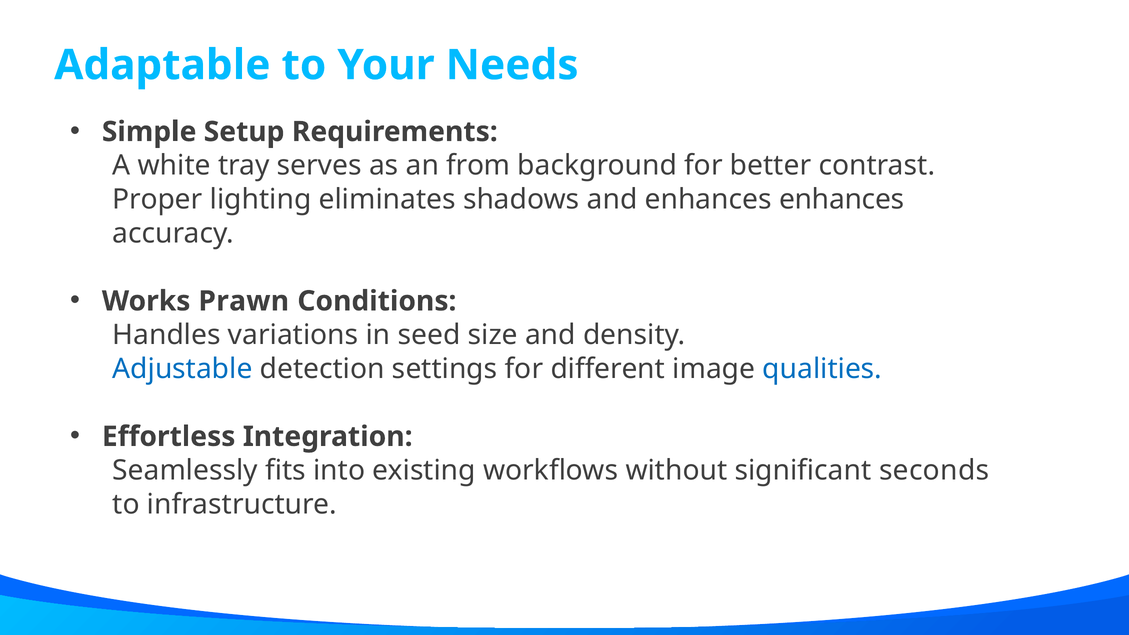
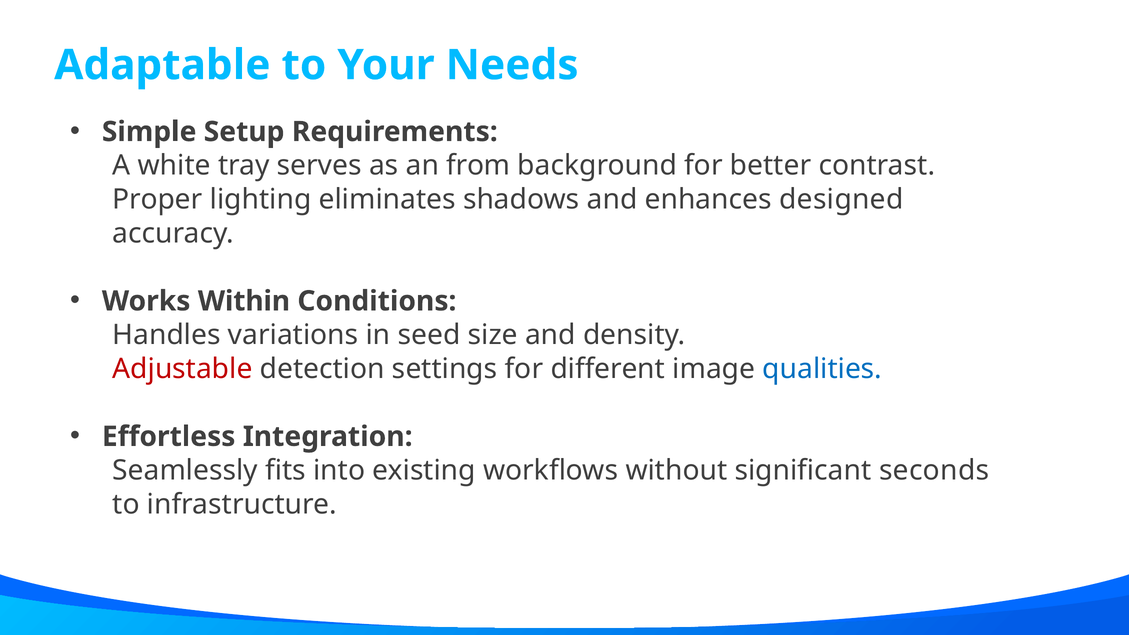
enhances enhances: enhances -> designed
Prawn: Prawn -> Within
Adjustable colour: blue -> red
